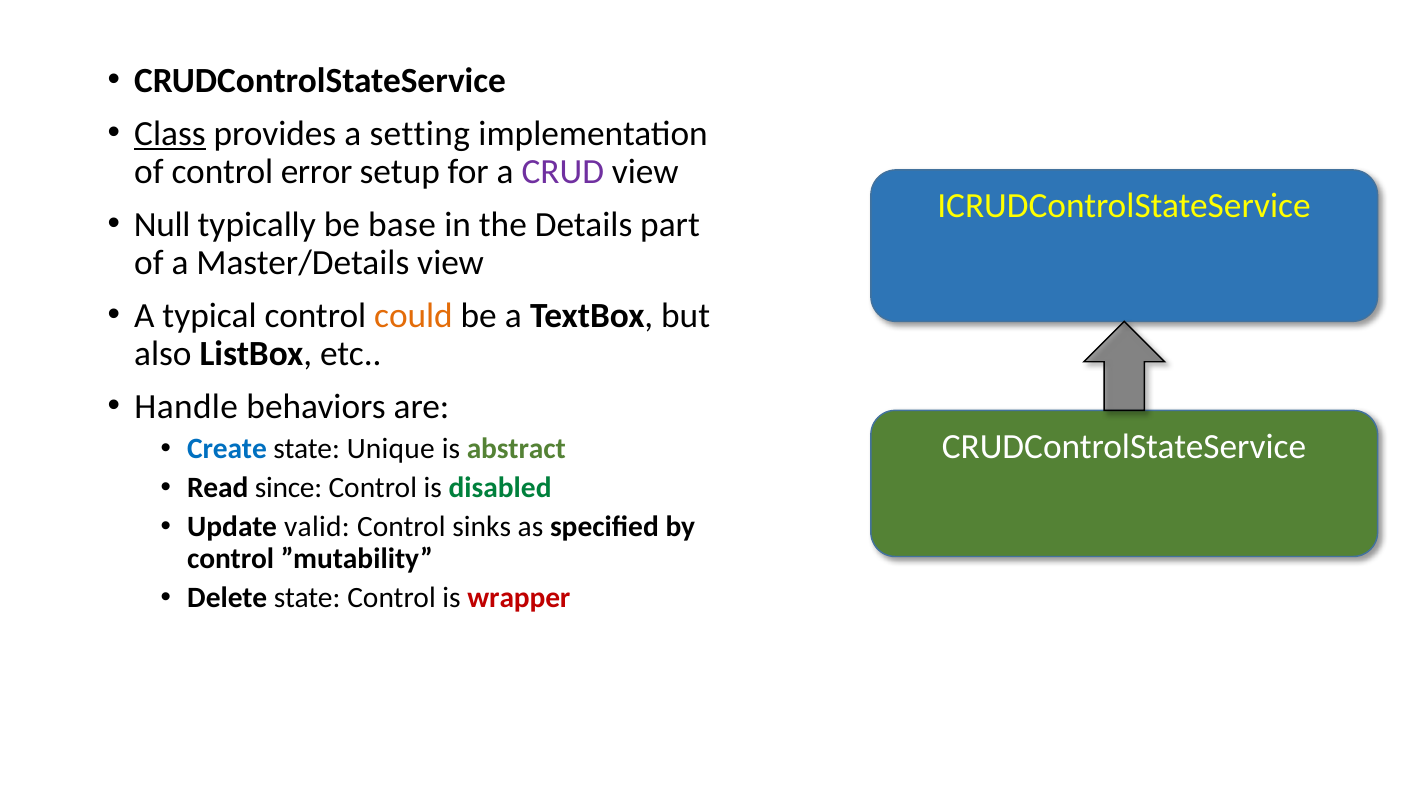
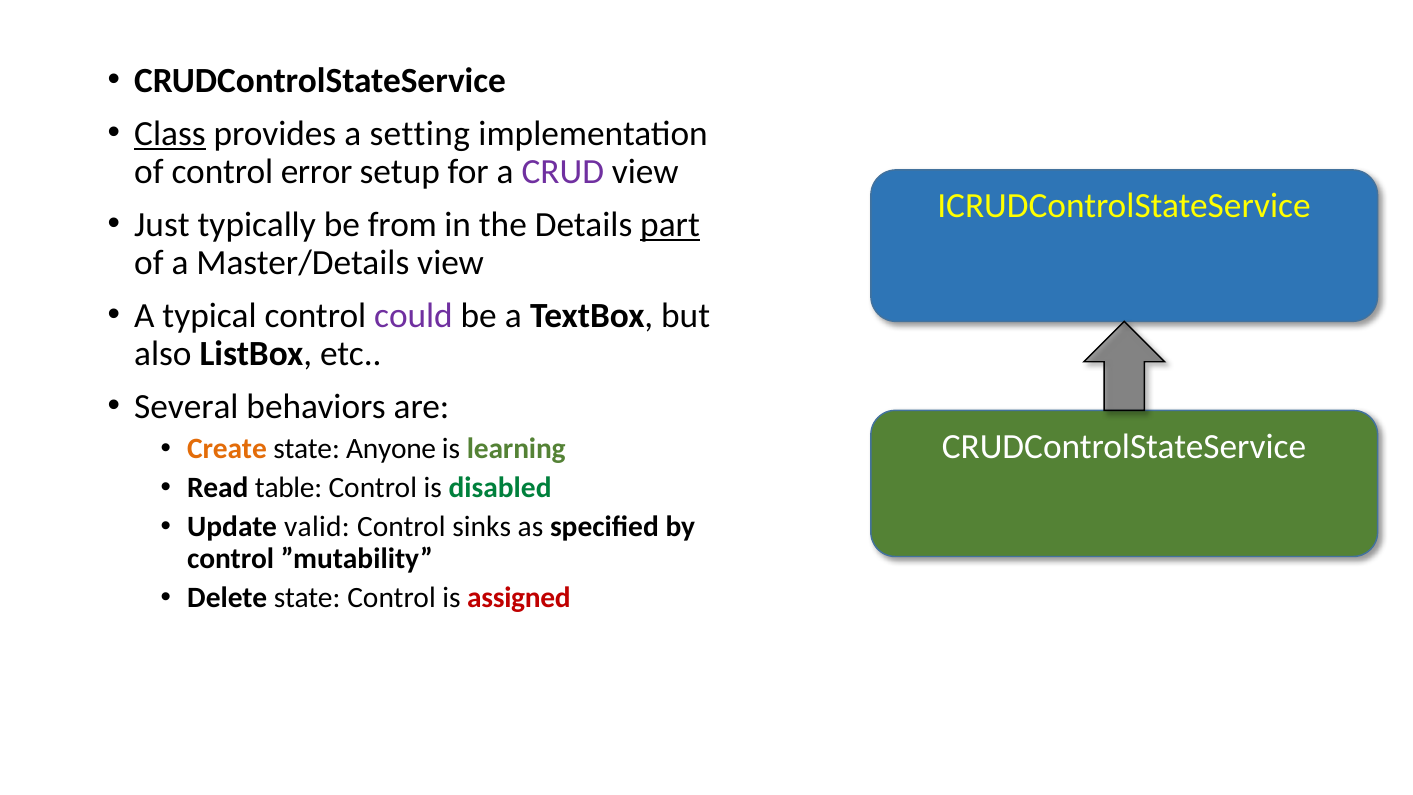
Null: Null -> Just
base: base -> from
part underline: none -> present
could colour: orange -> purple
Handle: Handle -> Several
Create colour: blue -> orange
Unique: Unique -> Anyone
abstract: abstract -> learning
since: since -> table
wrapper: wrapper -> assigned
